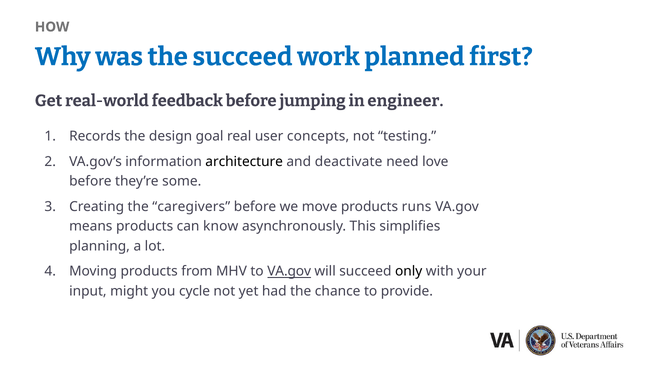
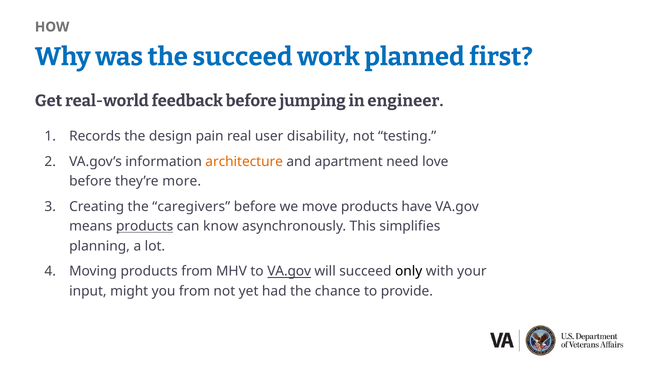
goal: goal -> pain
concepts: concepts -> disability
architecture colour: black -> orange
deactivate: deactivate -> apartment
some: some -> more
runs: runs -> have
products at (145, 226) underline: none -> present
you cycle: cycle -> from
